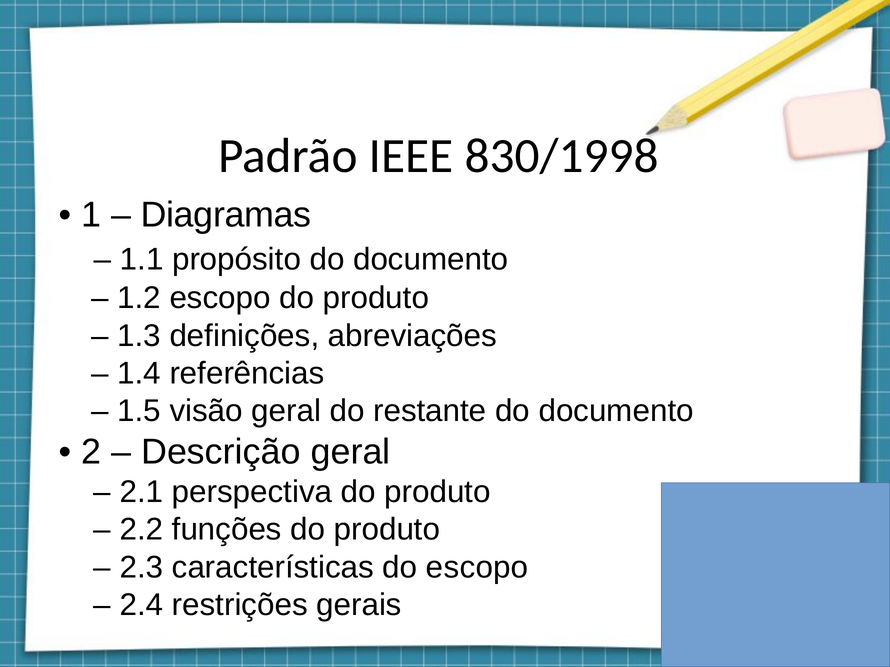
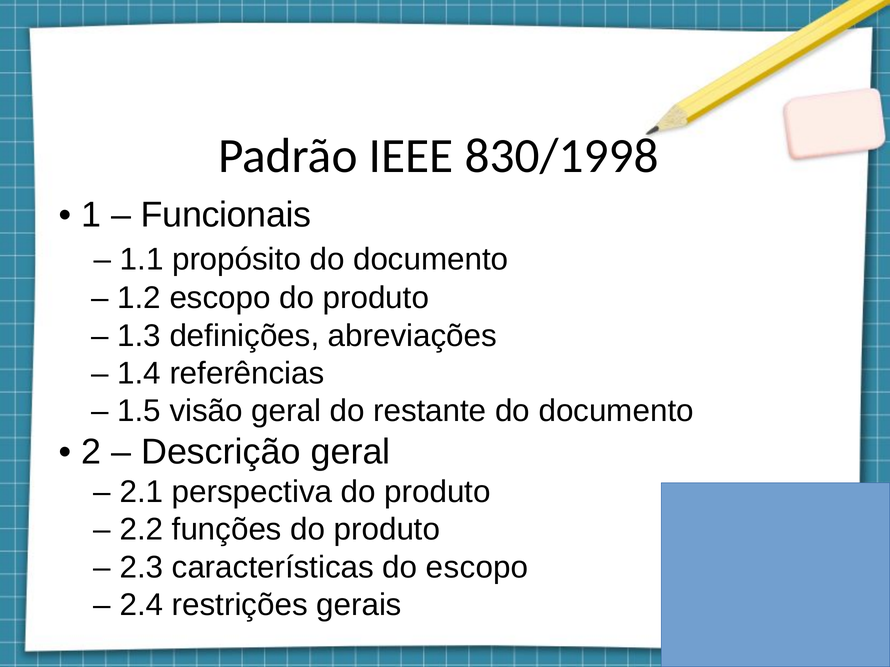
Diagramas: Diagramas -> Funcionais
